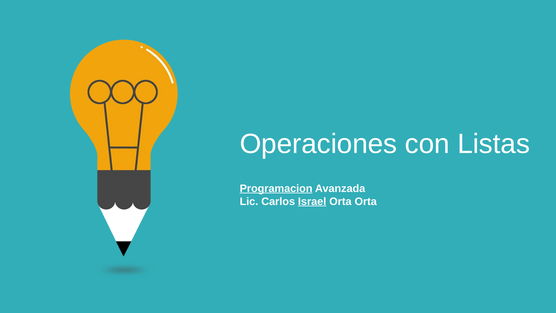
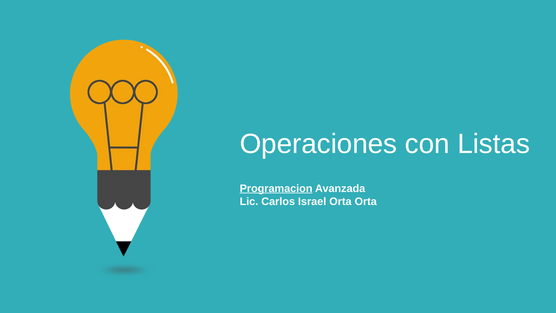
Israel underline: present -> none
